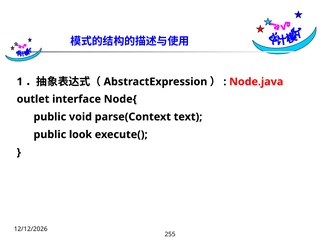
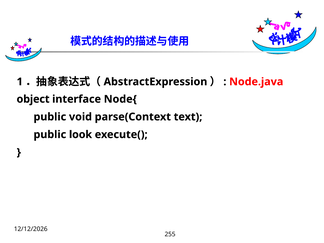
outlet: outlet -> object
